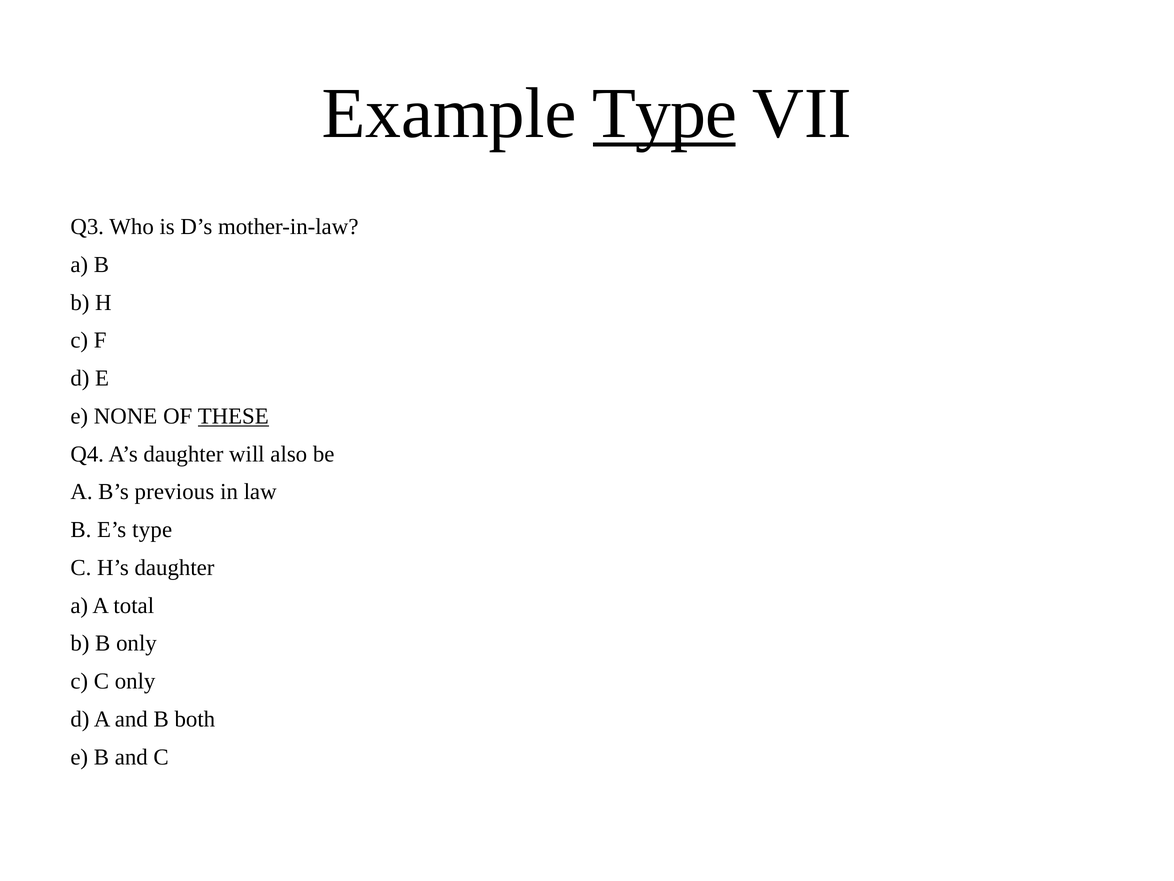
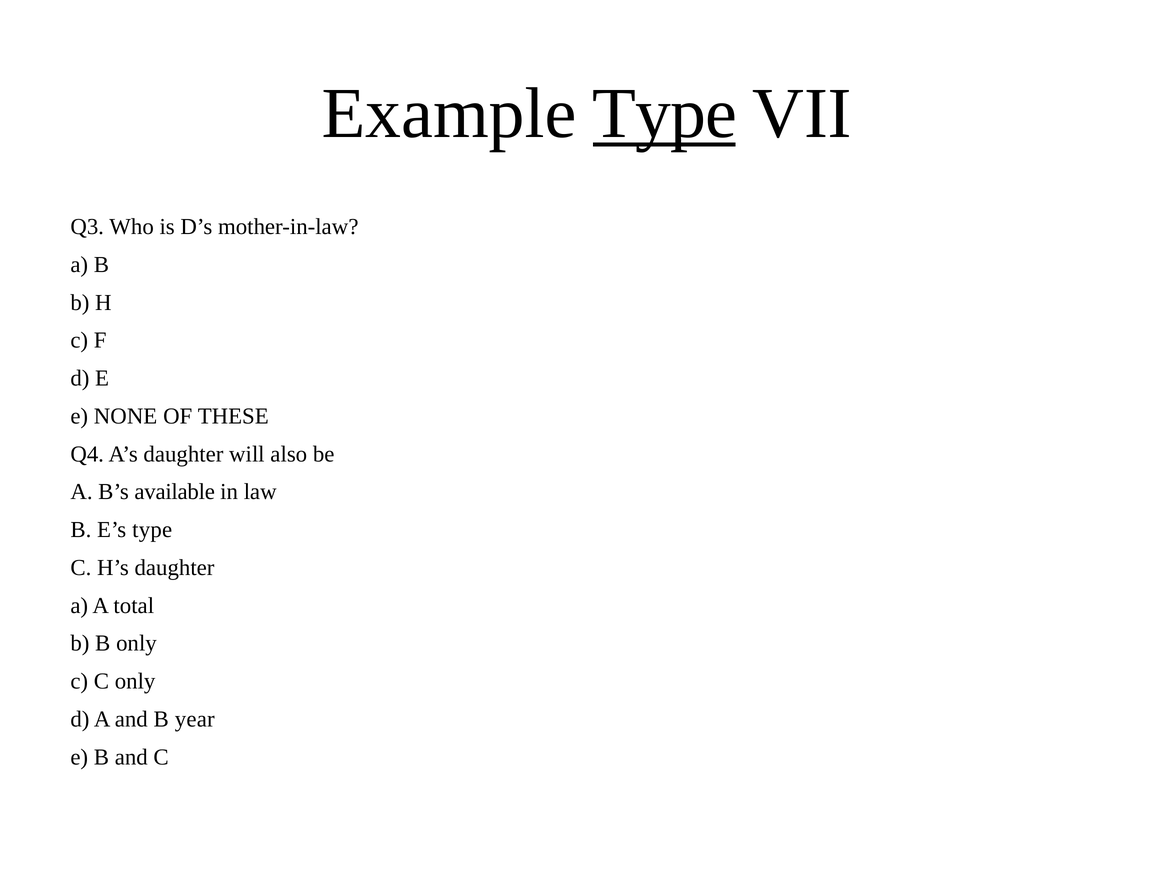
THESE underline: present -> none
previous: previous -> available
both: both -> year
